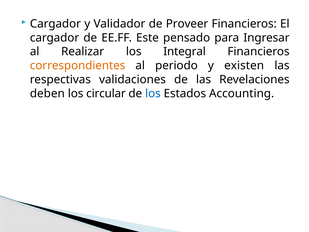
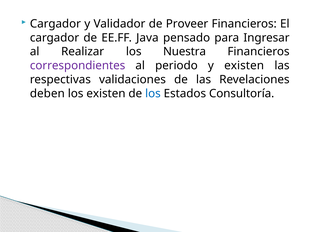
Este: Este -> Java
Integral: Integral -> Nuestra
correspondientes colour: orange -> purple
los circular: circular -> existen
Accounting: Accounting -> Consultoría
